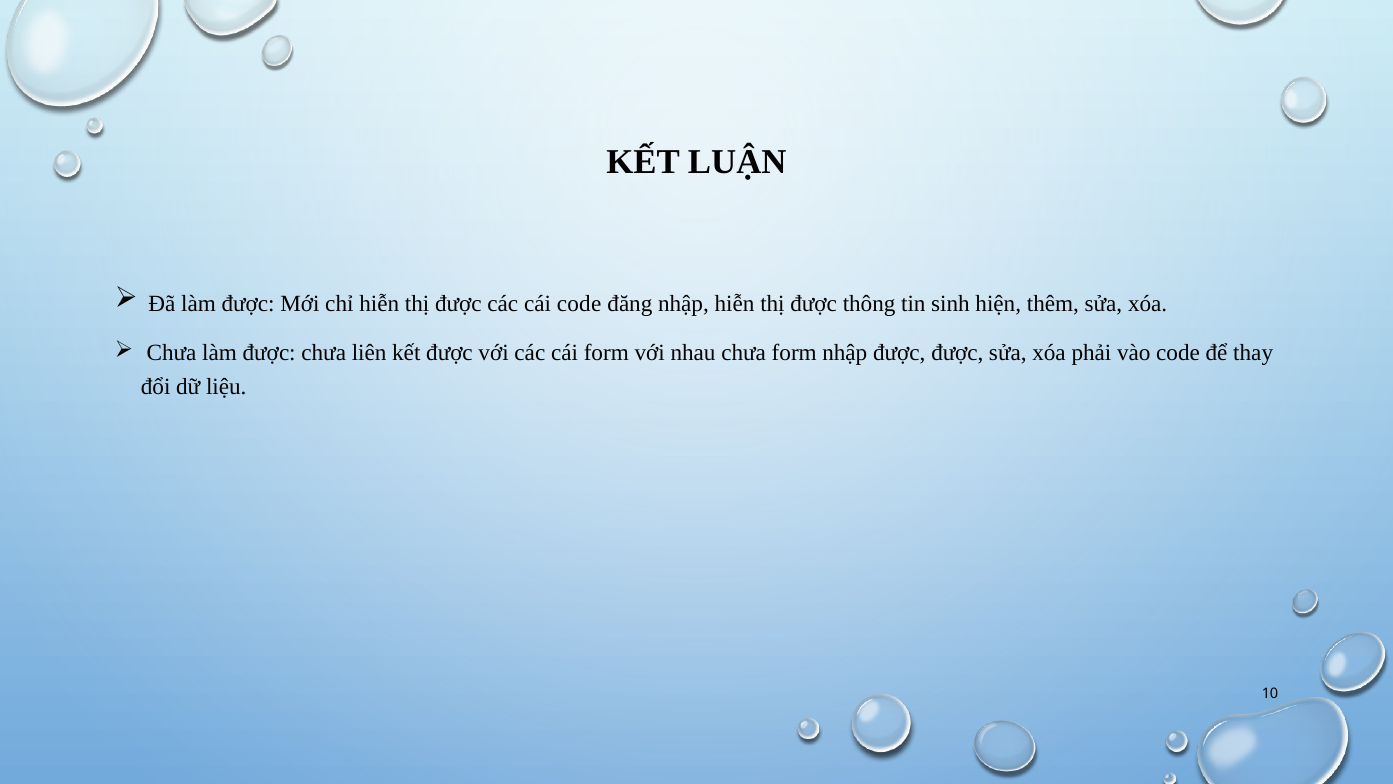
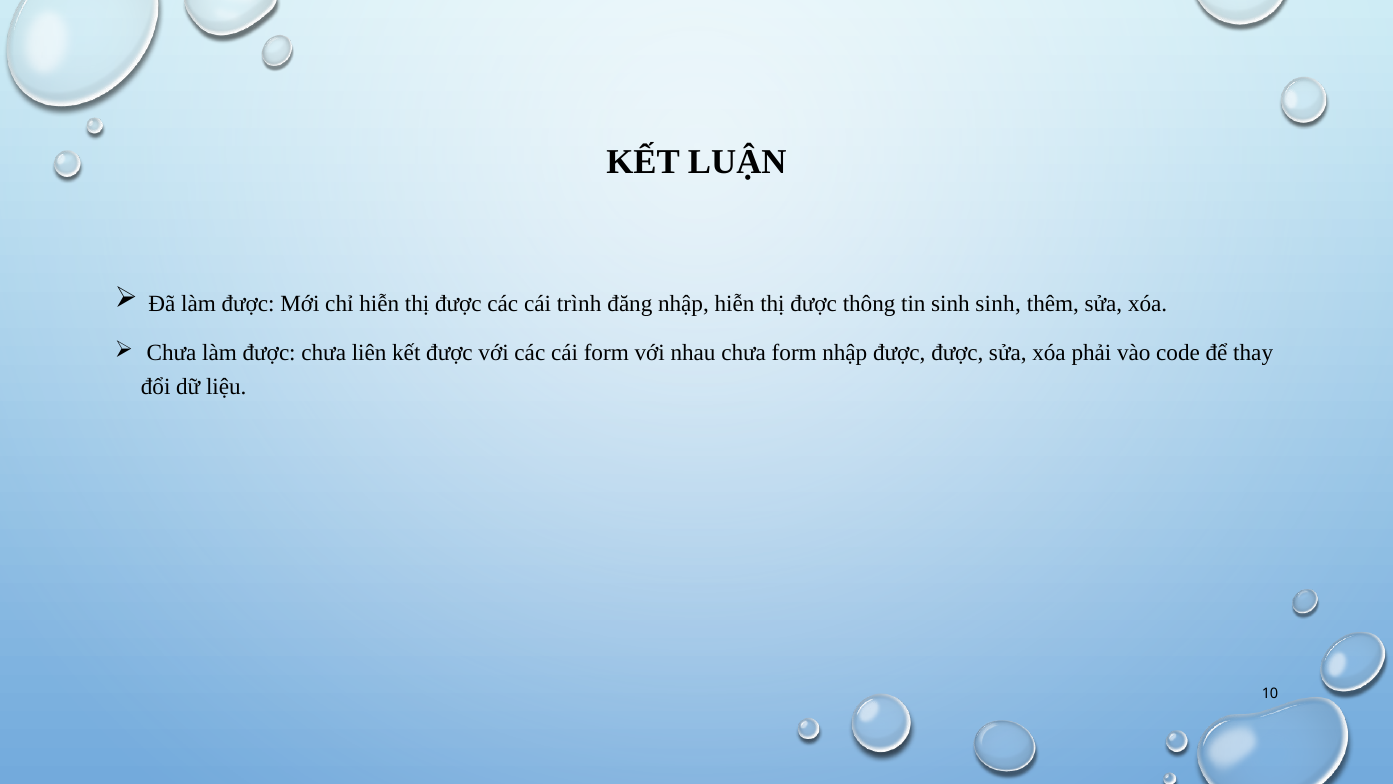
cái code: code -> trình
sinh hiện: hiện -> sinh
